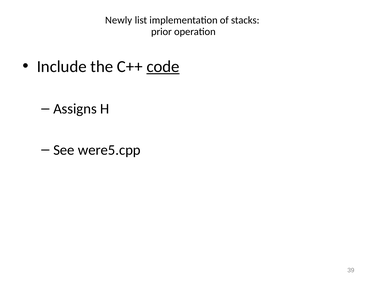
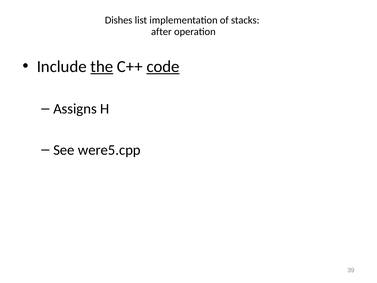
Newly: Newly -> Dishes
prior: prior -> after
the underline: none -> present
